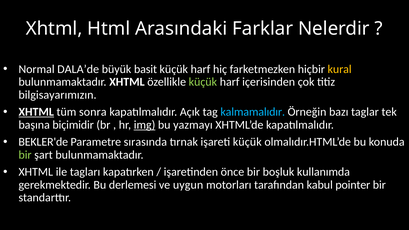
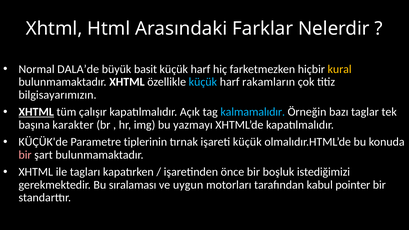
küçük at (203, 82) colour: light green -> light blue
içerisinden: içerisinden -> rakamların
sonra: sonra -> çalışır
biçimidir: biçimidir -> karakter
img underline: present -> none
BEKLER'de: BEKLER'de -> KÜÇÜK'de
sırasında: sırasında -> tiplerinin
bir at (25, 155) colour: light green -> pink
kullanımda: kullanımda -> istediğimizi
derlemesi: derlemesi -> sıralaması
